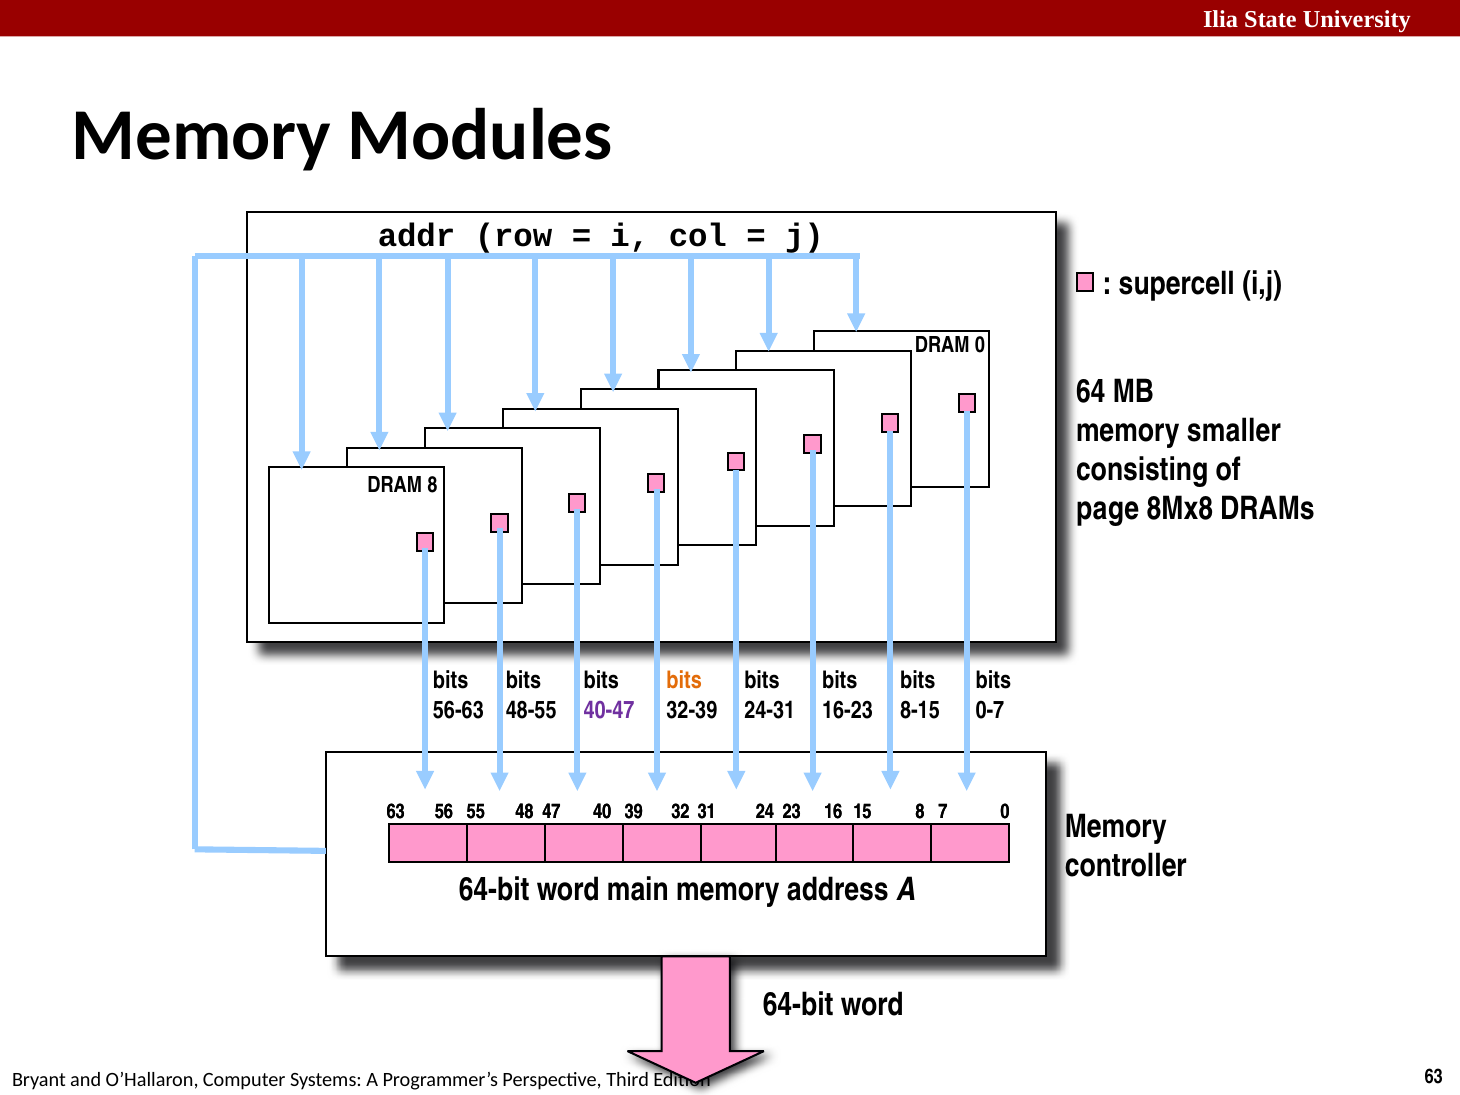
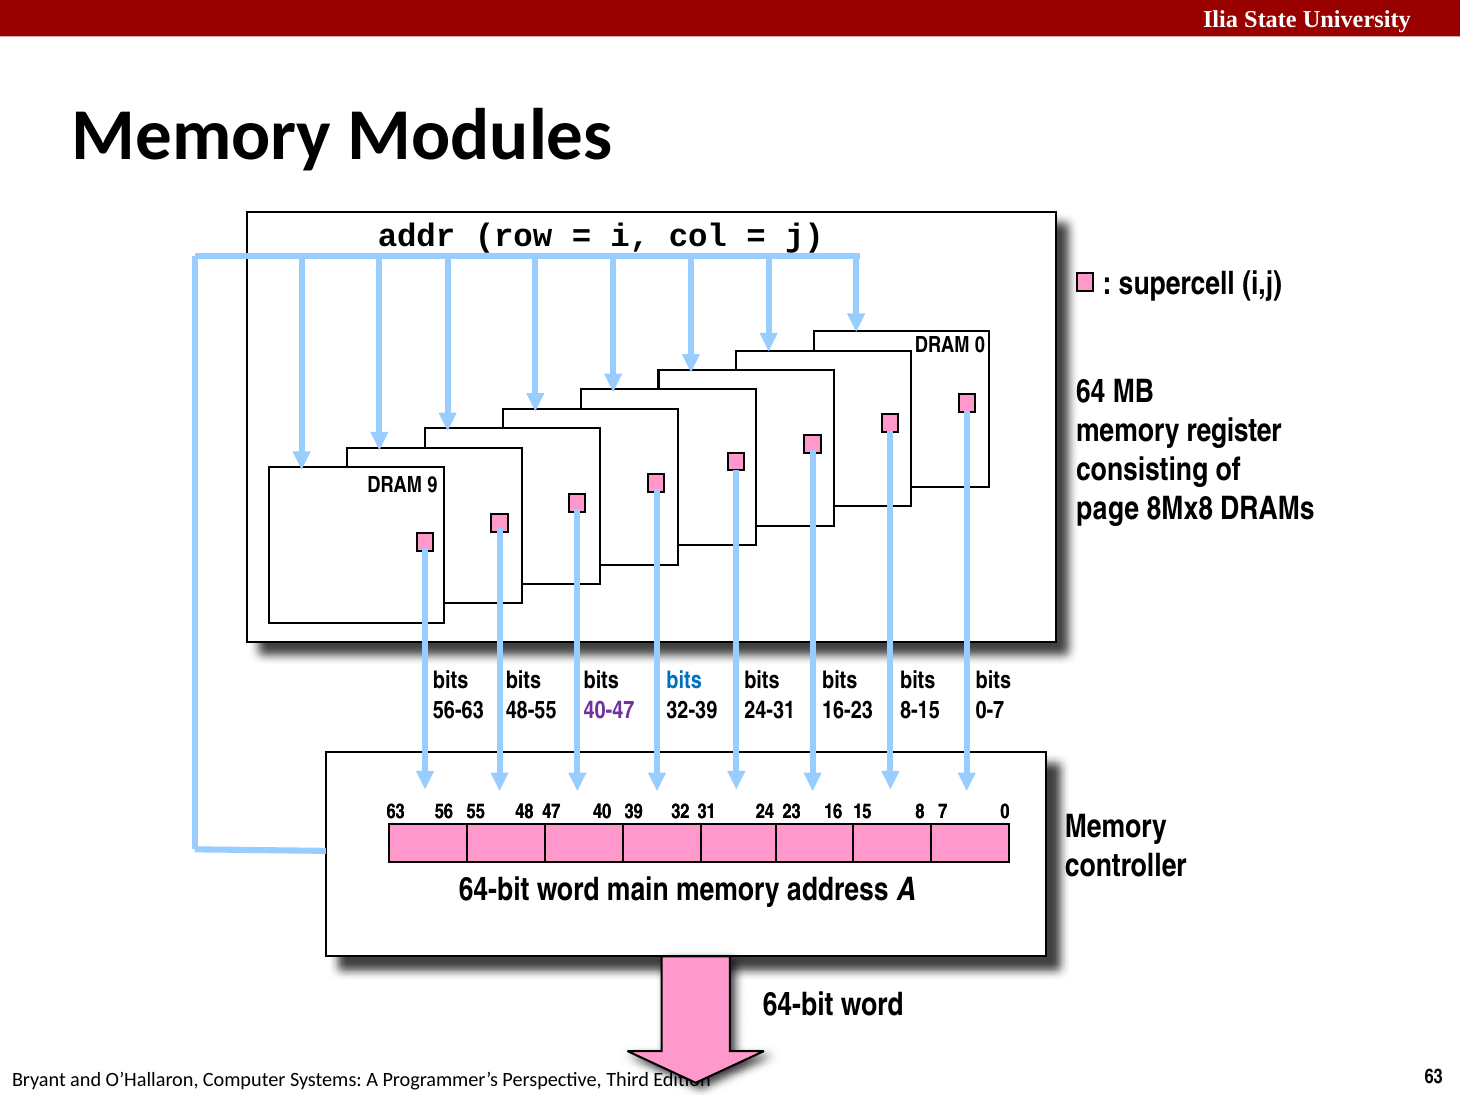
smaller: smaller -> register
DRAM 8: 8 -> 9
bits at (684, 681) colour: orange -> blue
